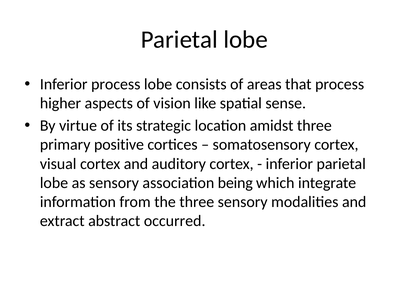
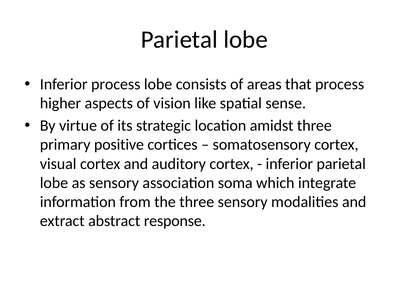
being: being -> soma
occurred: occurred -> response
